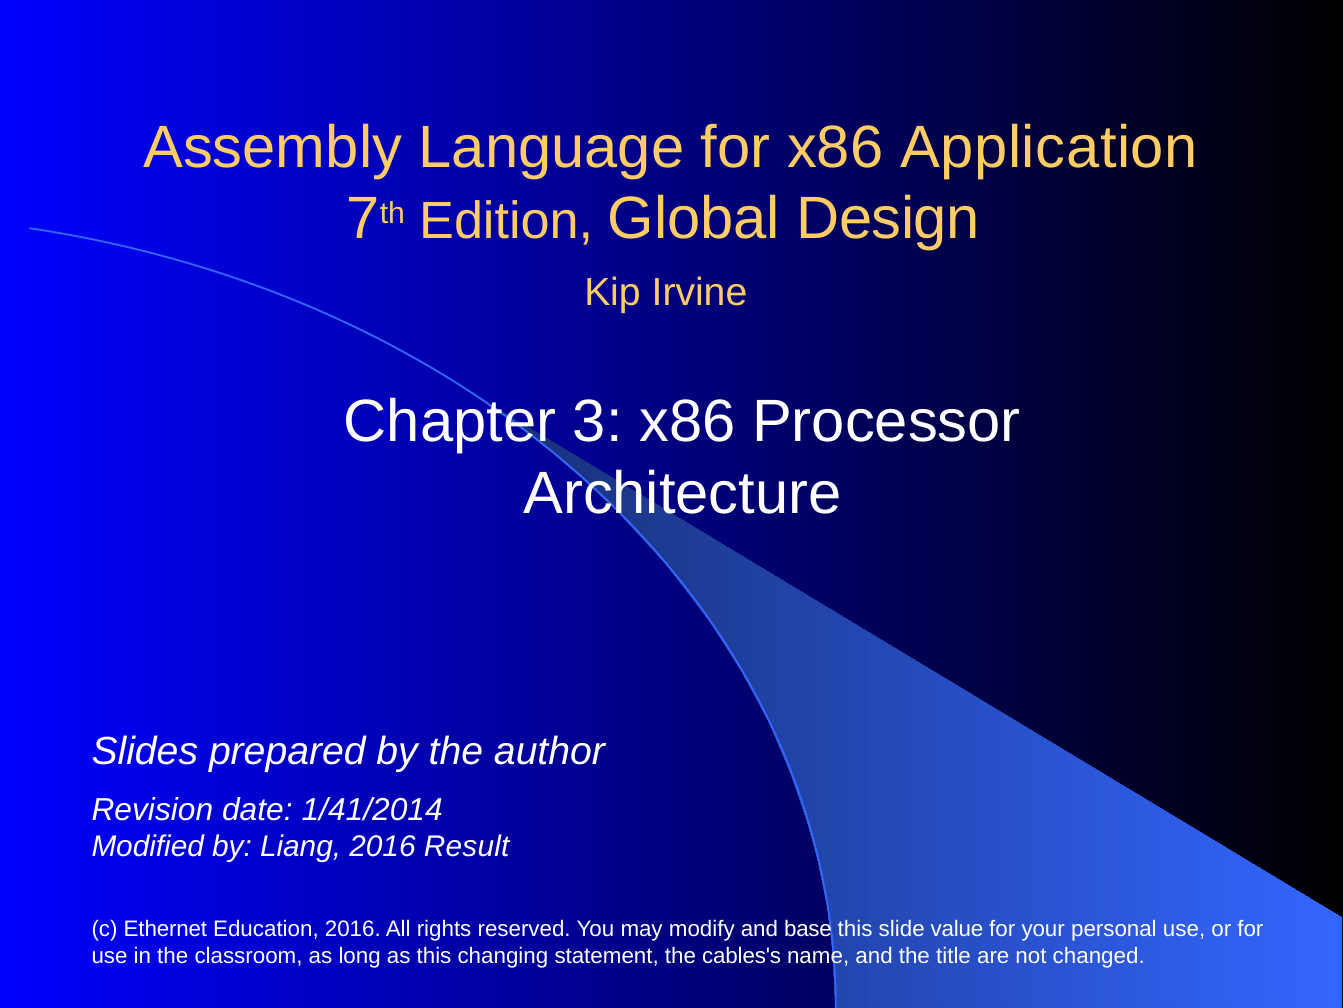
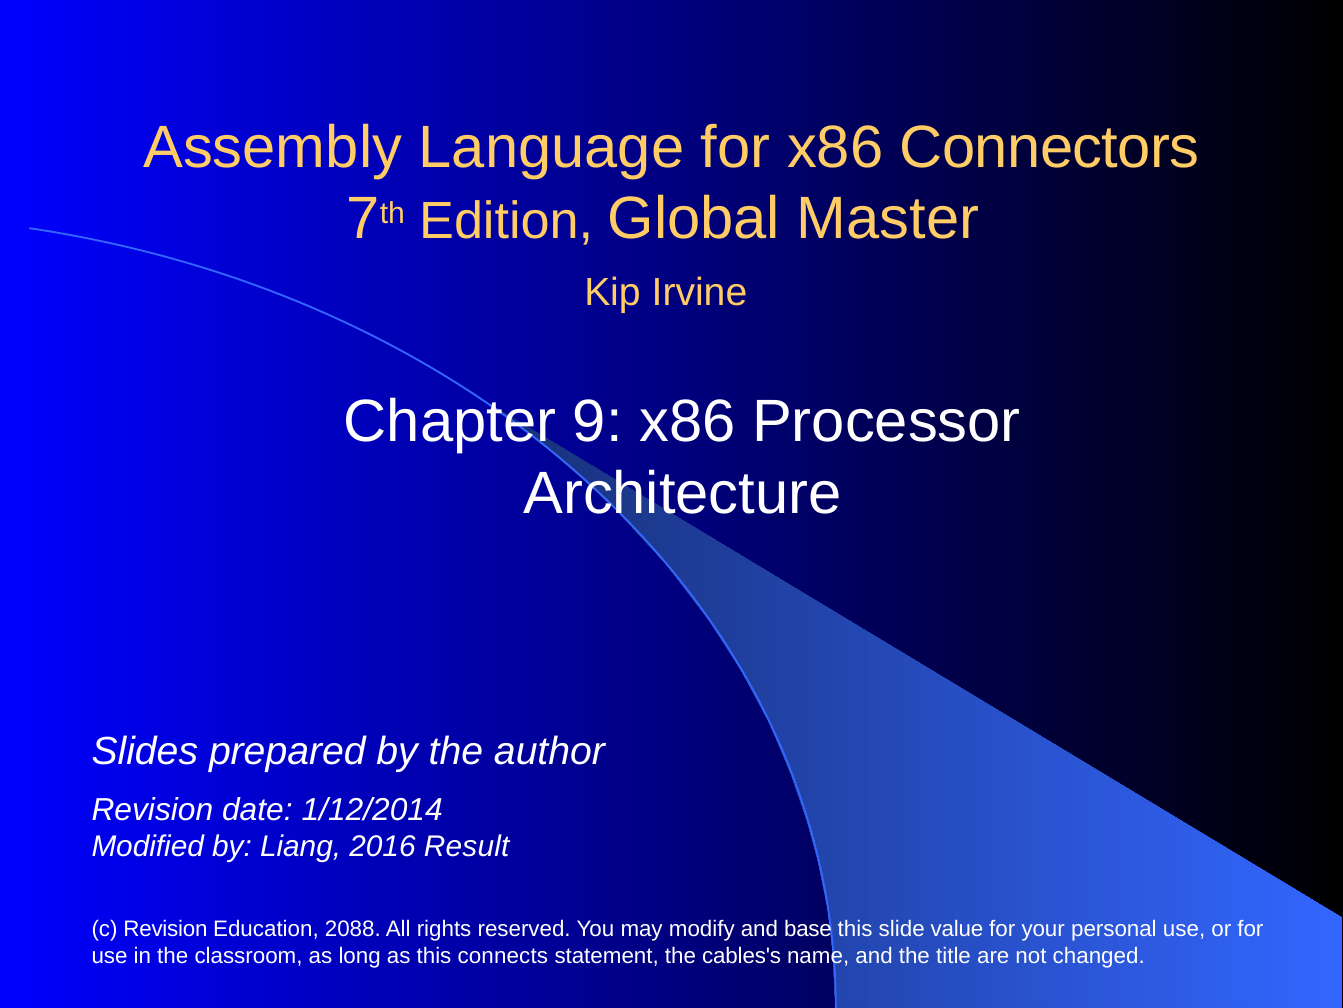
Application: Application -> Connectors
Design: Design -> Master
3: 3 -> 9
1/41/2014: 1/41/2014 -> 1/12/2014
c Ethernet: Ethernet -> Revision
Education 2016: 2016 -> 2088
changing: changing -> connects
